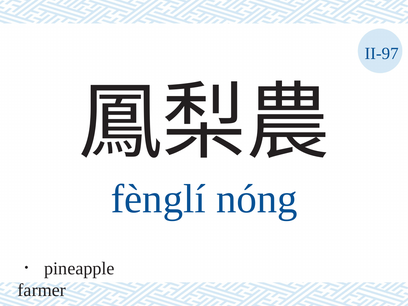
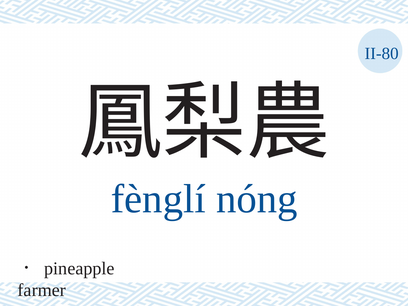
II-97: II-97 -> II-80
